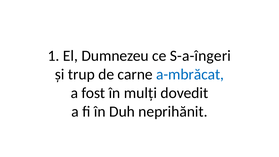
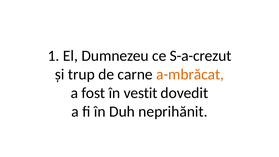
S-a-îngeri: S-a-îngeri -> S-a-crezut
a-mbrăcat colour: blue -> orange
mulți: mulți -> vestit
